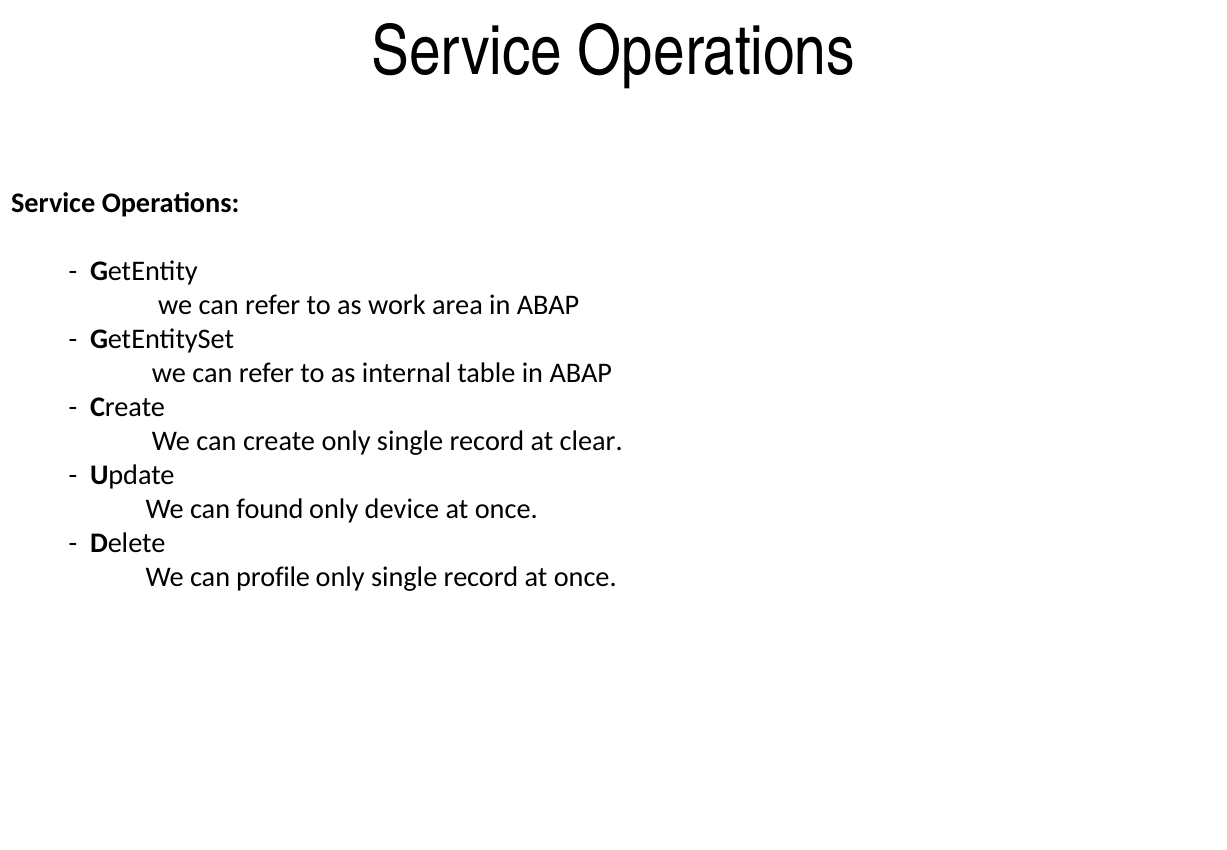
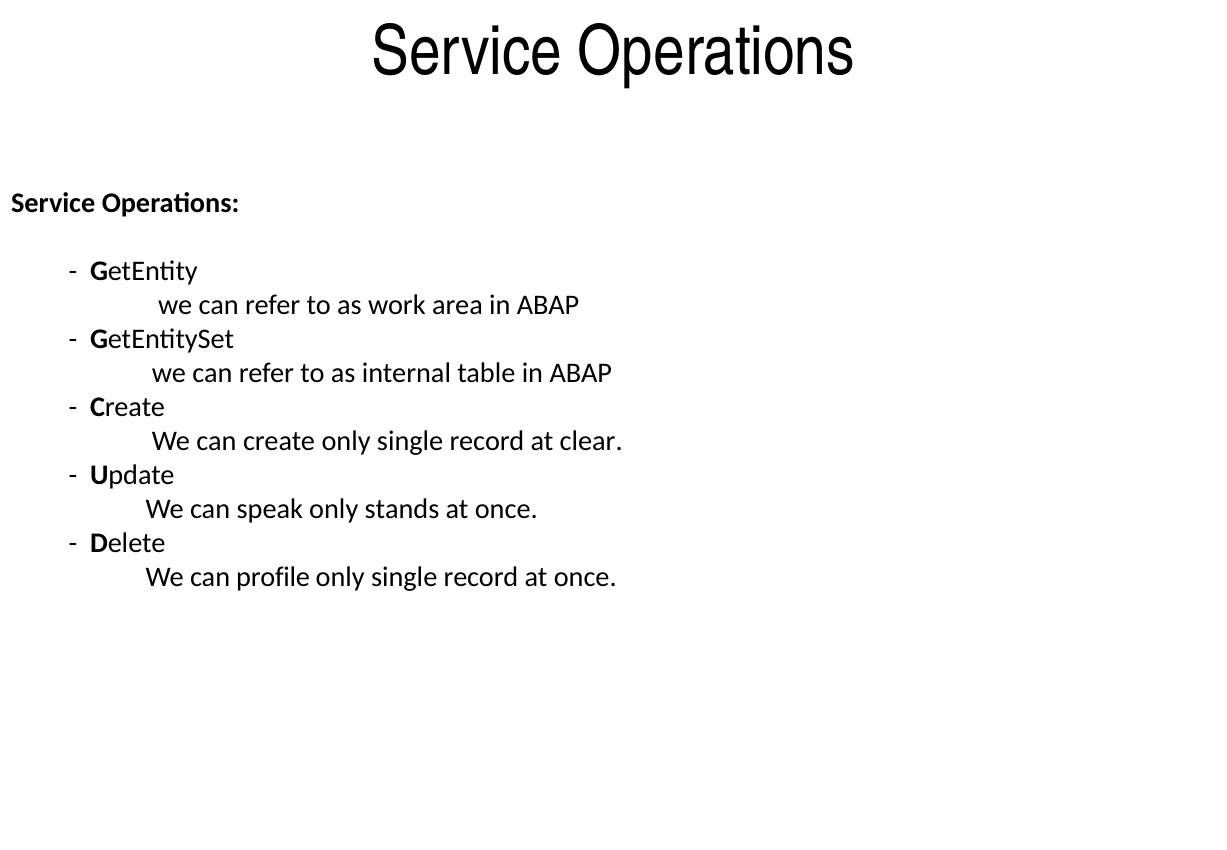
found: found -> speak
device: device -> stands
